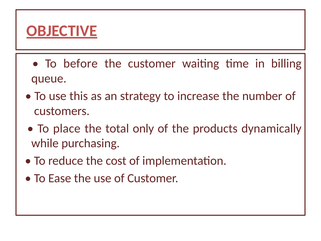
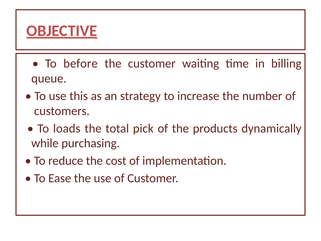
place: place -> loads
only: only -> pick
